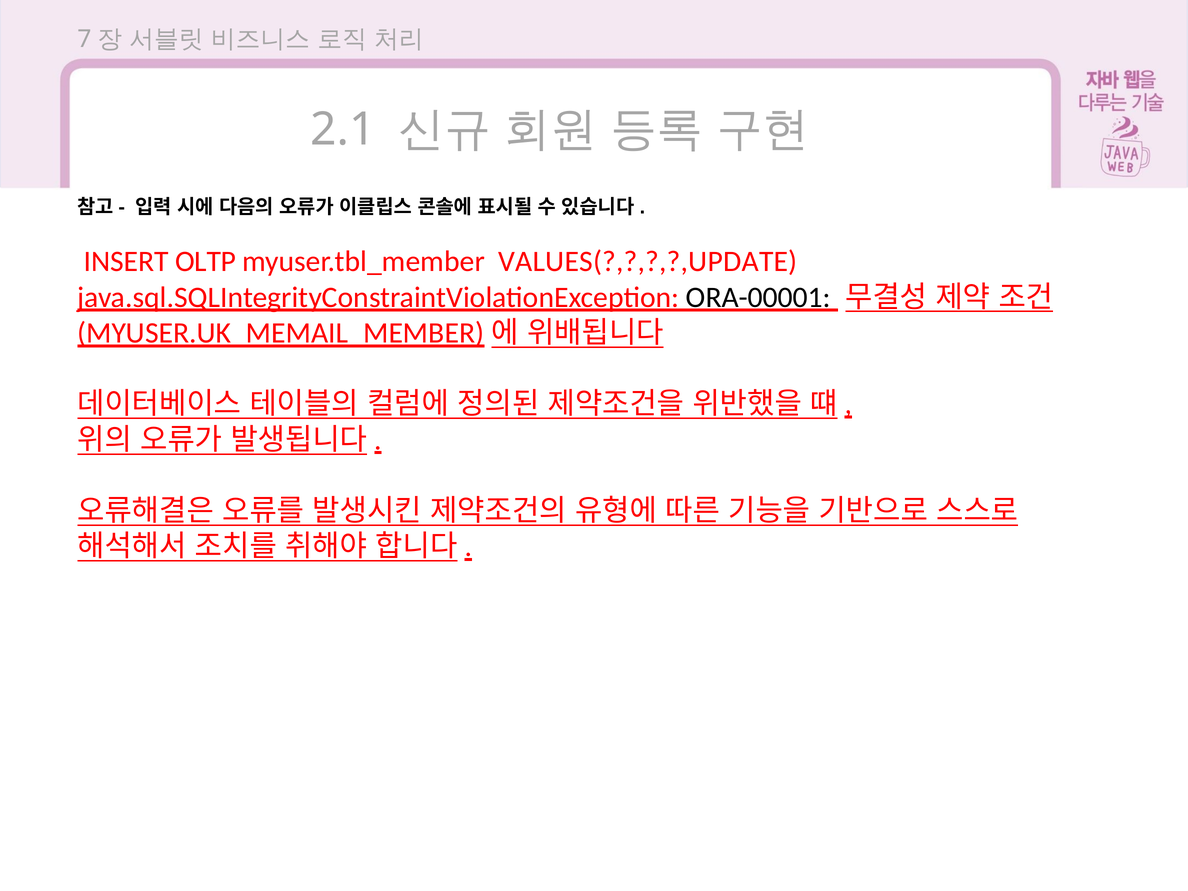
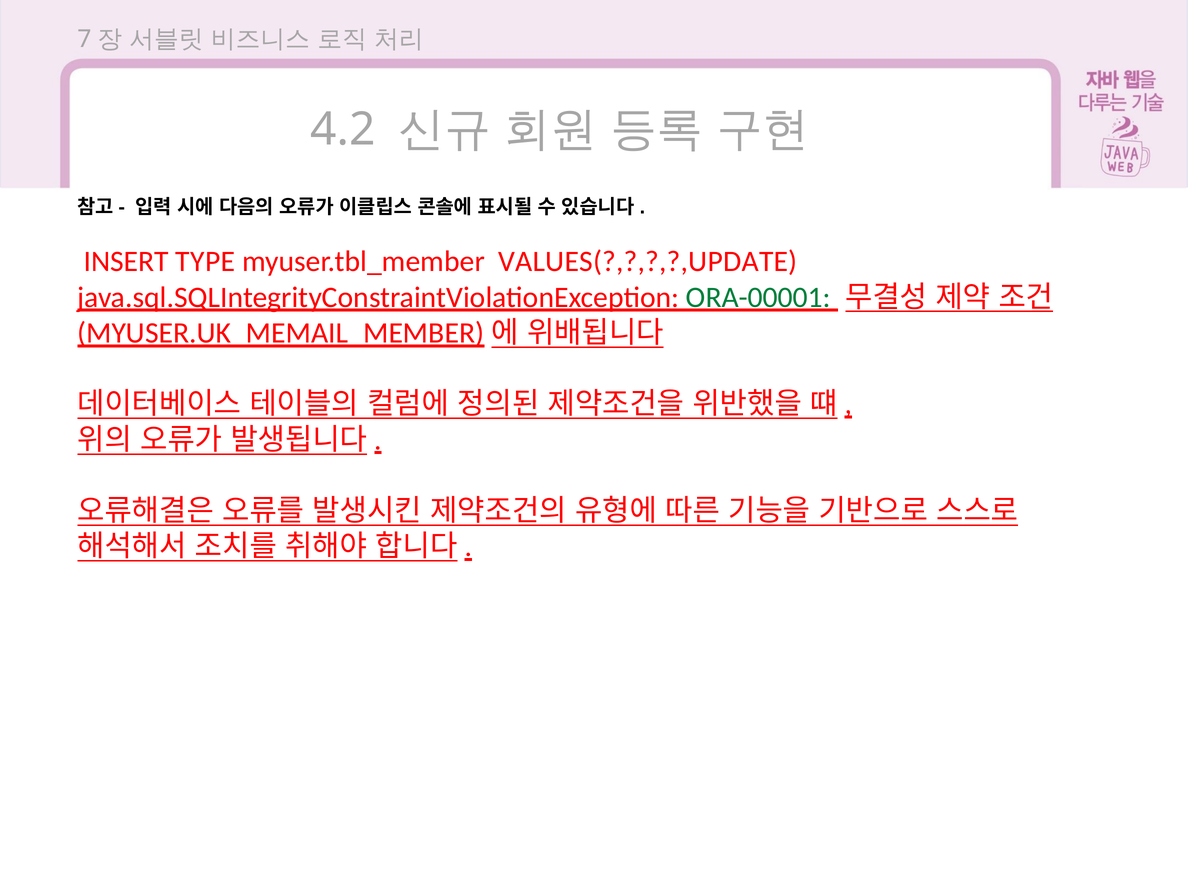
2.1: 2.1 -> 4.2
OLTP: OLTP -> TYPE
ORA-00001 colour: black -> green
